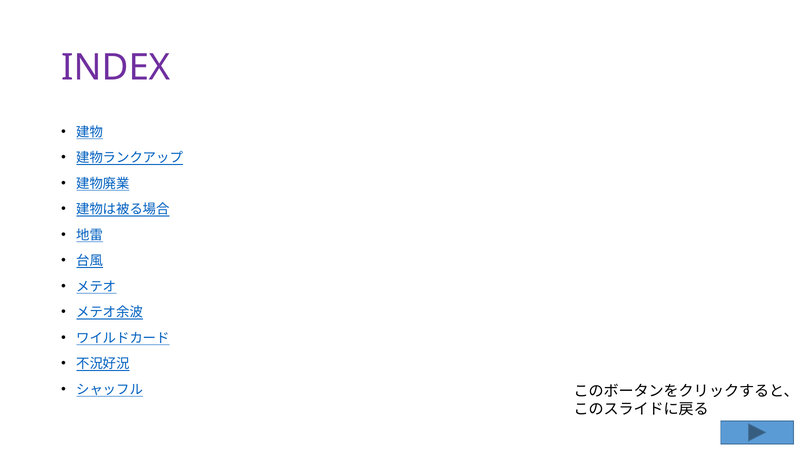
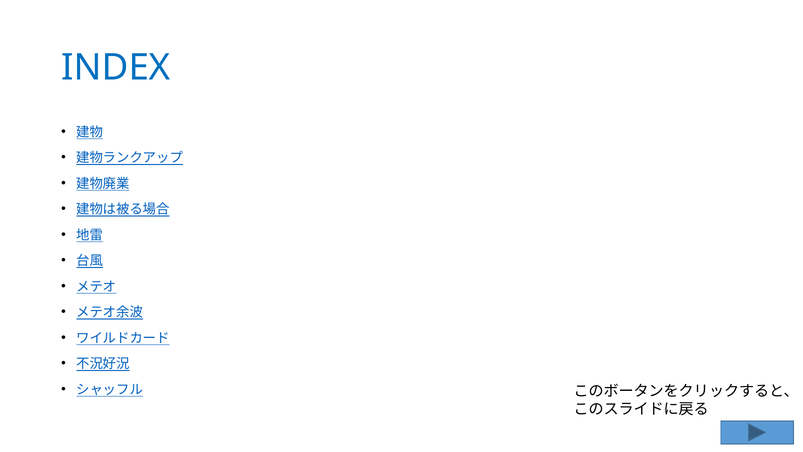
INDEX colour: purple -> blue
